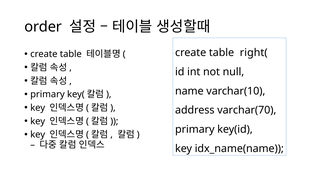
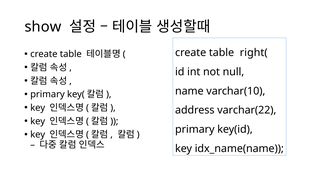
order: order -> show
varchar(70: varchar(70 -> varchar(22
